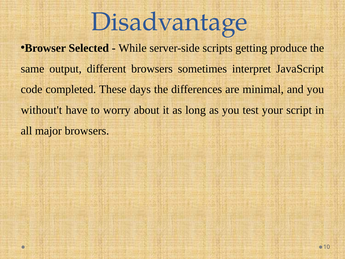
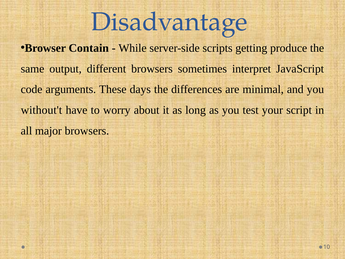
Selected: Selected -> Contain
completed: completed -> arguments
